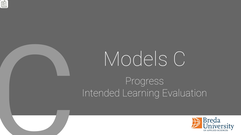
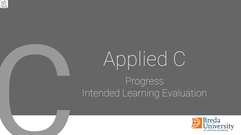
Models: Models -> Applied
